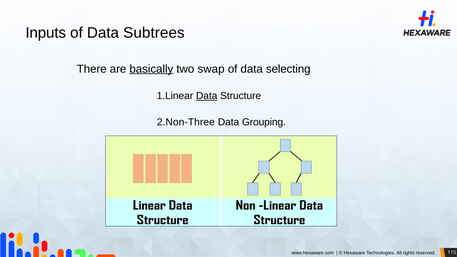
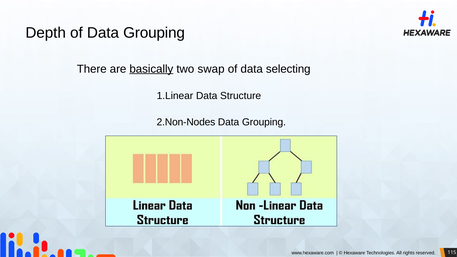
Inputs: Inputs -> Depth
of Data Subtrees: Subtrees -> Grouping
Data at (207, 96) underline: present -> none
2.Non-Three: 2.Non-Three -> 2.Non-Nodes
